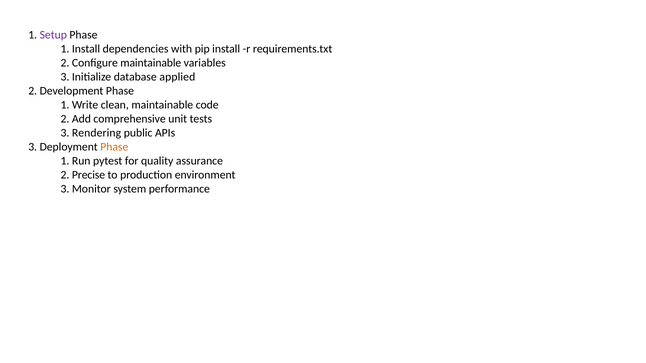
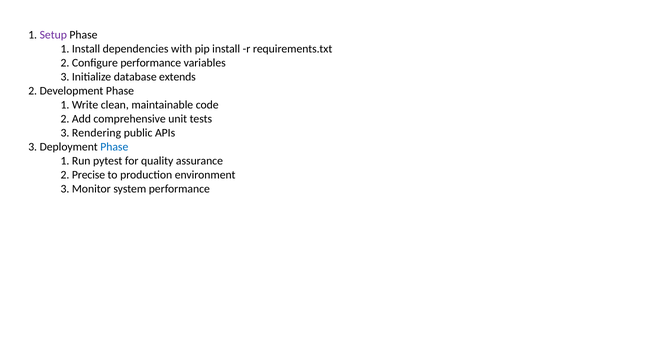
Configure maintainable: maintainable -> performance
applied: applied -> extends
Phase at (114, 147) colour: orange -> blue
